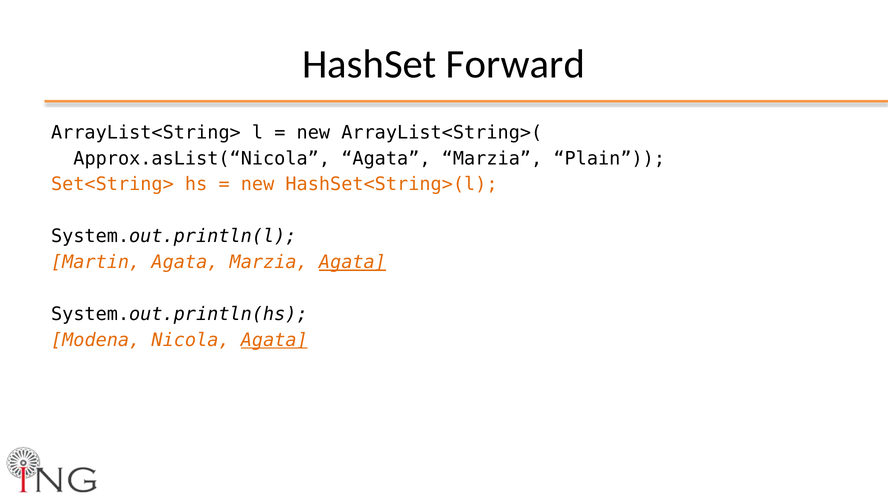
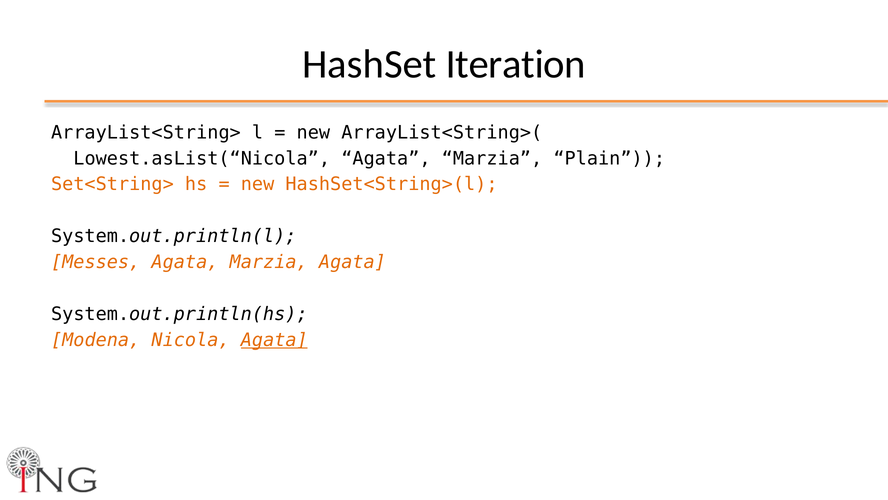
Forward: Forward -> Iteration
Approx.asList(“Nicola: Approx.asList(“Nicola -> Lowest.asList(“Nicola
Martin: Martin -> Messes
Agata at (352, 262) underline: present -> none
